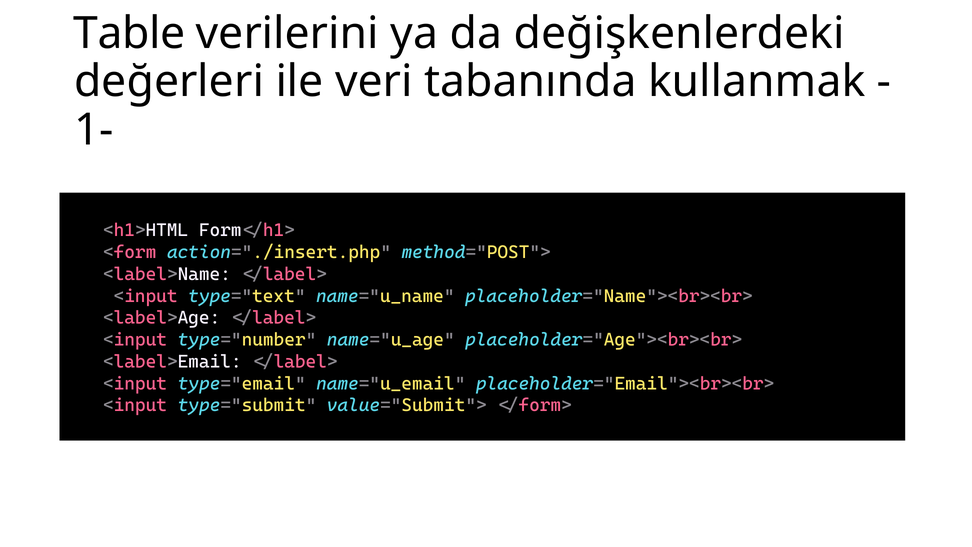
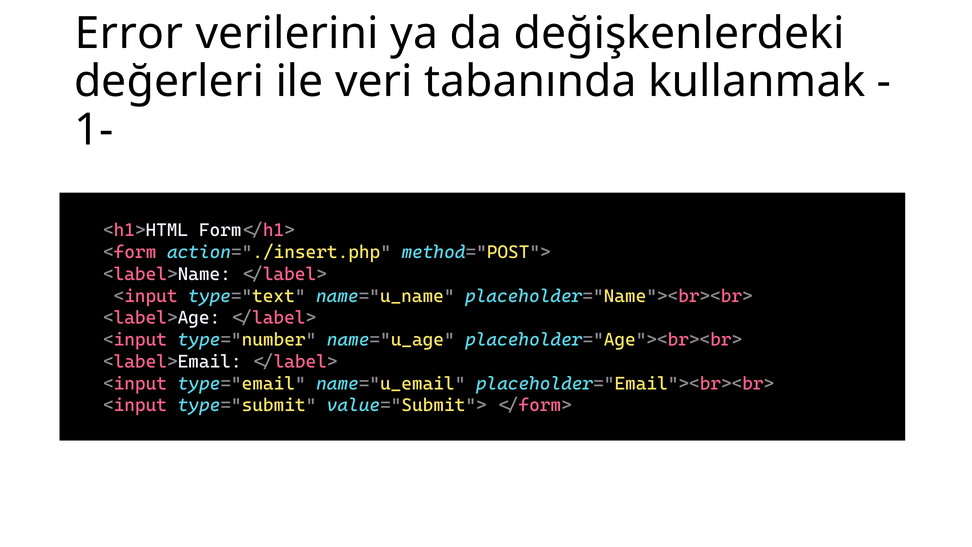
Table: Table -> Error
